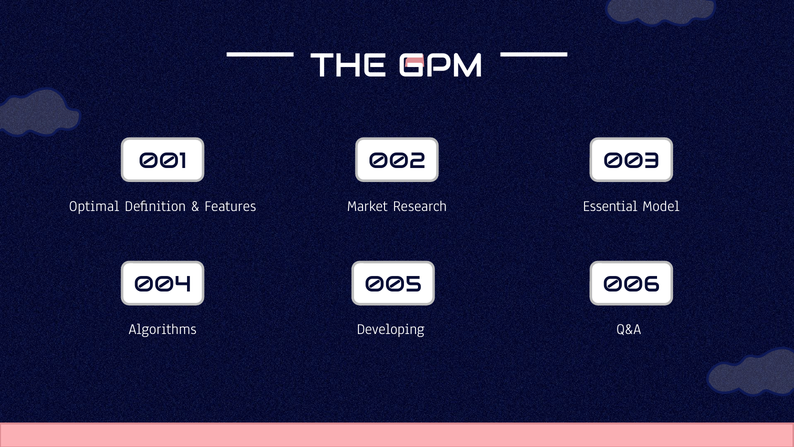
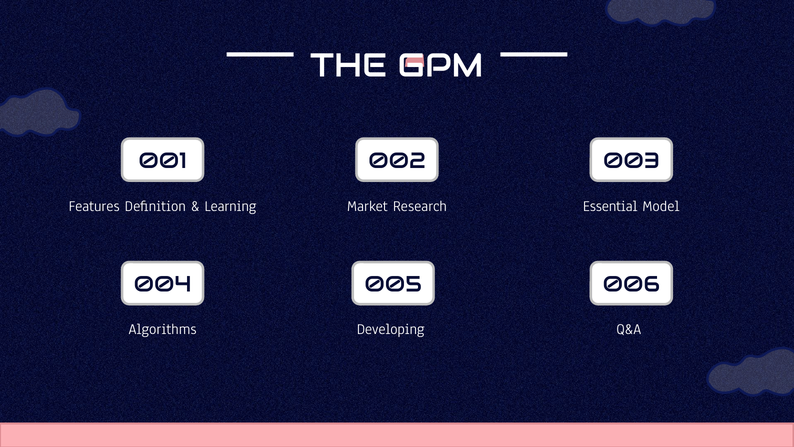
Optimal: Optimal -> Features
Features: Features -> Learning
